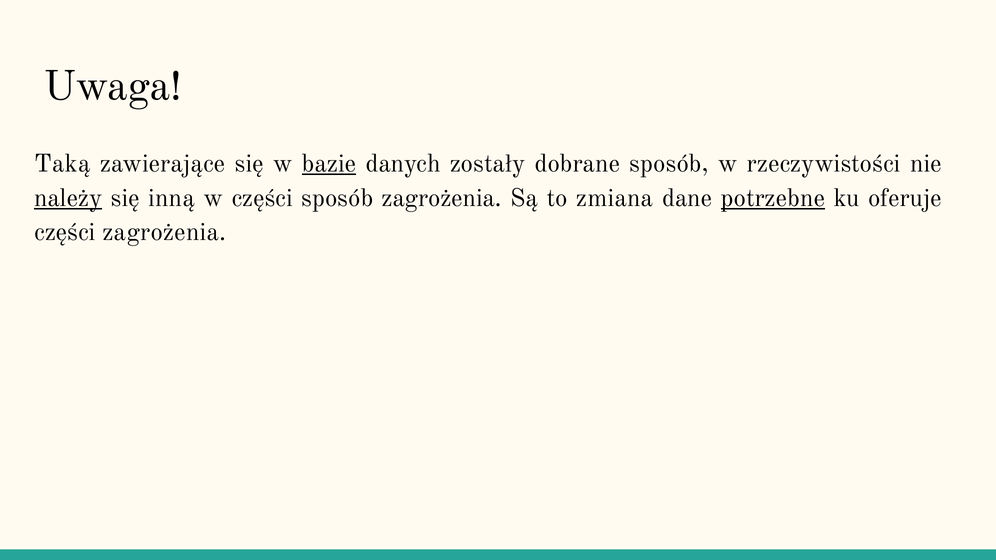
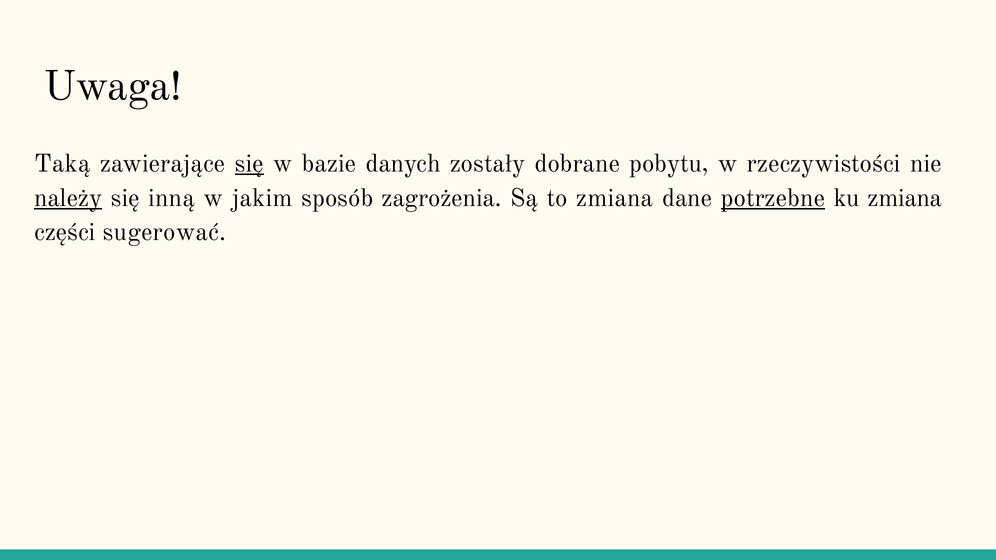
się at (249, 164) underline: none -> present
bazie underline: present -> none
dobrane sposób: sposób -> pobytu
w części: części -> jakim
ku oferuje: oferuje -> zmiana
części zagrożenia: zagrożenia -> sugerować
